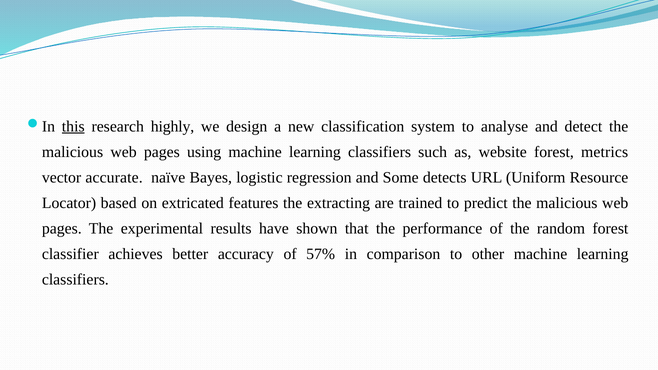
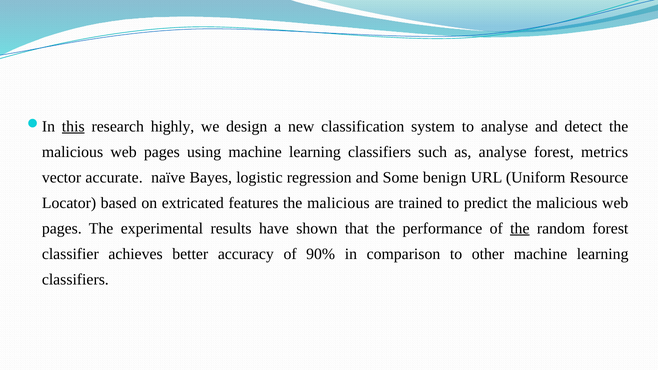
as website: website -> analyse
detects: detects -> benign
features the extracting: extracting -> malicious
the at (520, 229) underline: none -> present
57%: 57% -> 90%
